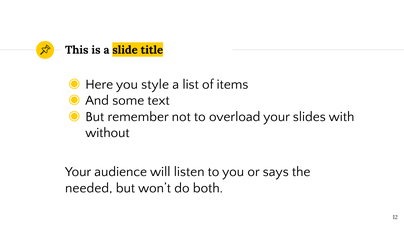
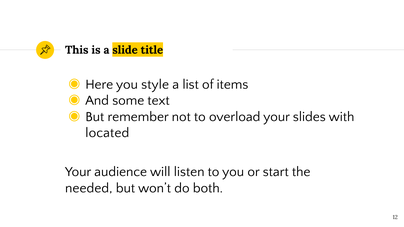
without: without -> located
says: says -> start
